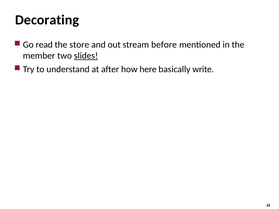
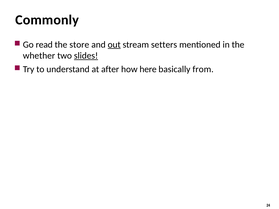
Decorating: Decorating -> Commonly
out underline: none -> present
before: before -> setters
member: member -> whether
write: write -> from
